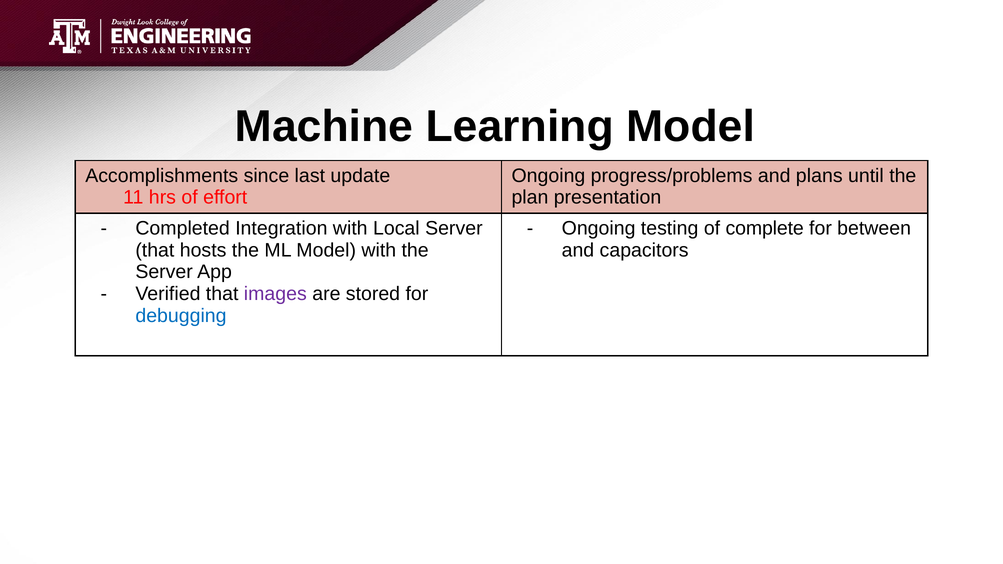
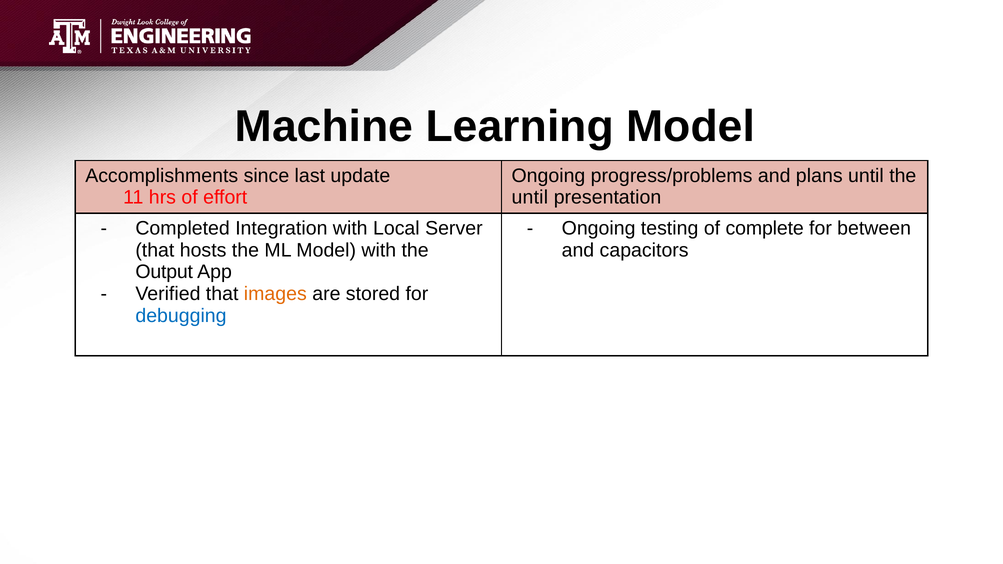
plan at (530, 198): plan -> until
Server at (164, 272): Server -> Output
images colour: purple -> orange
